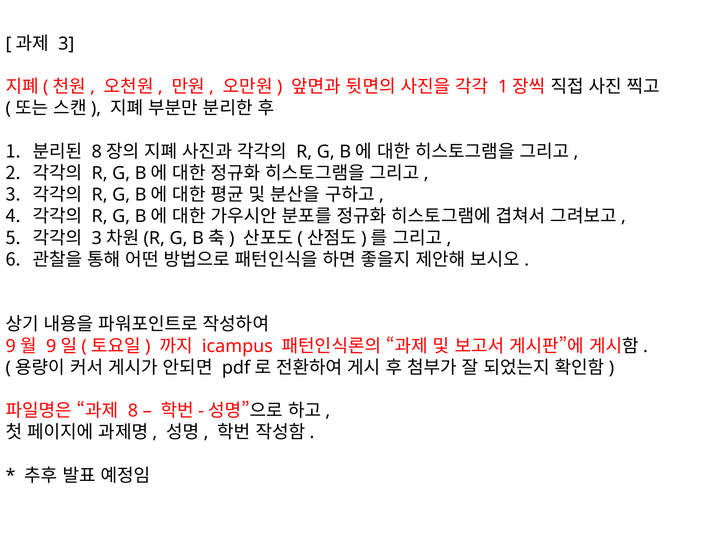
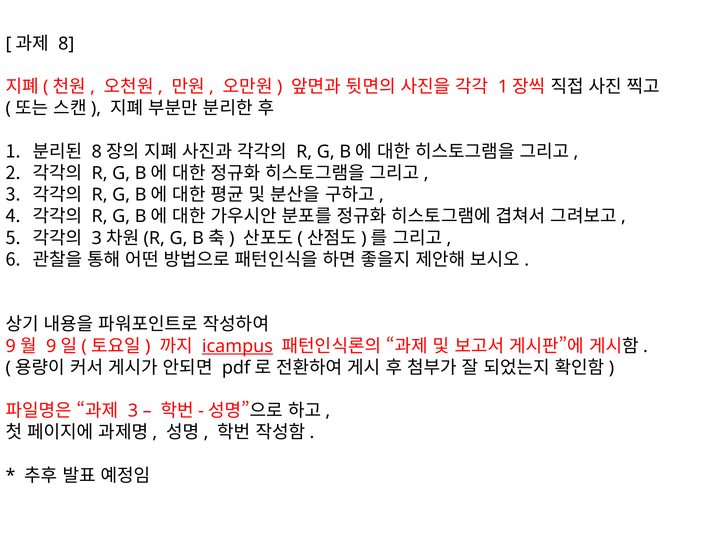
3 at (66, 44): 3 -> 8
icampus underline: none -> present
8 at (133, 411): 8 -> 3
